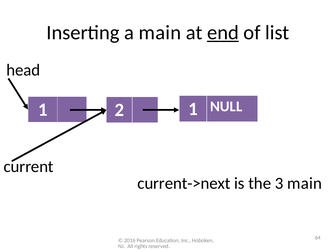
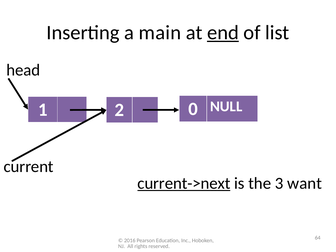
2 1: 1 -> 0
current->next underline: none -> present
3 main: main -> want
